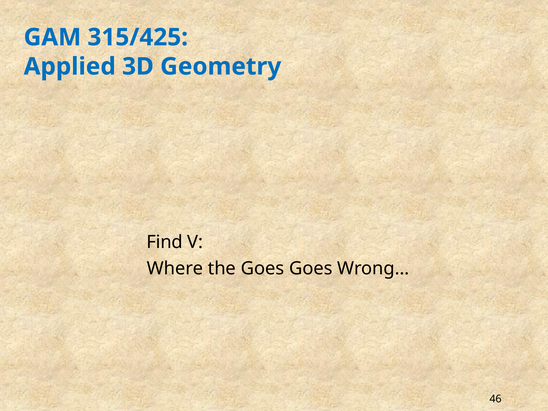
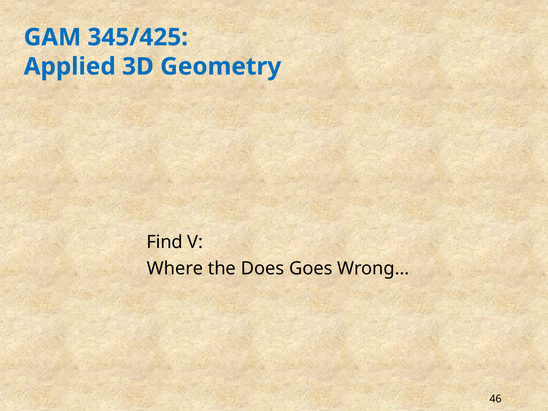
315/425: 315/425 -> 345/425
the Goes: Goes -> Does
